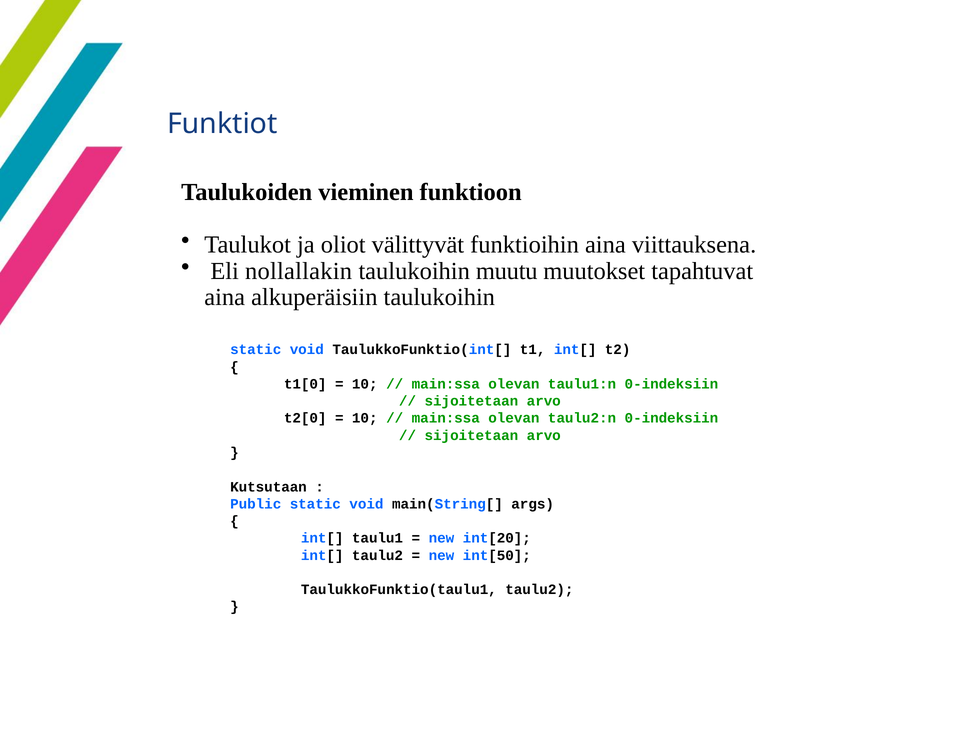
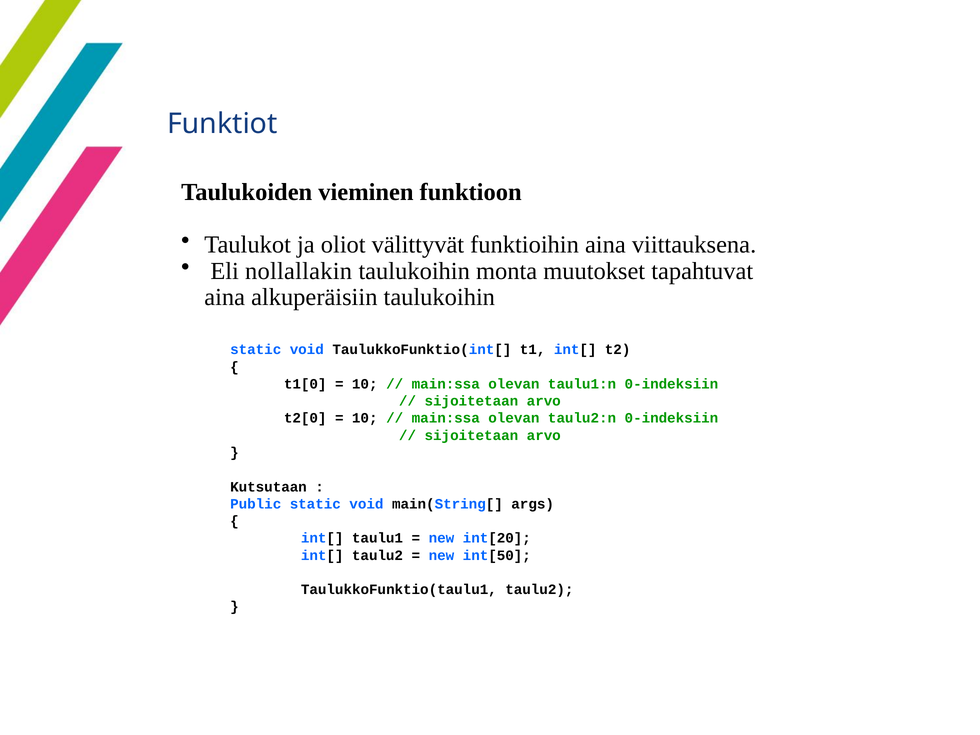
muutu: muutu -> monta
